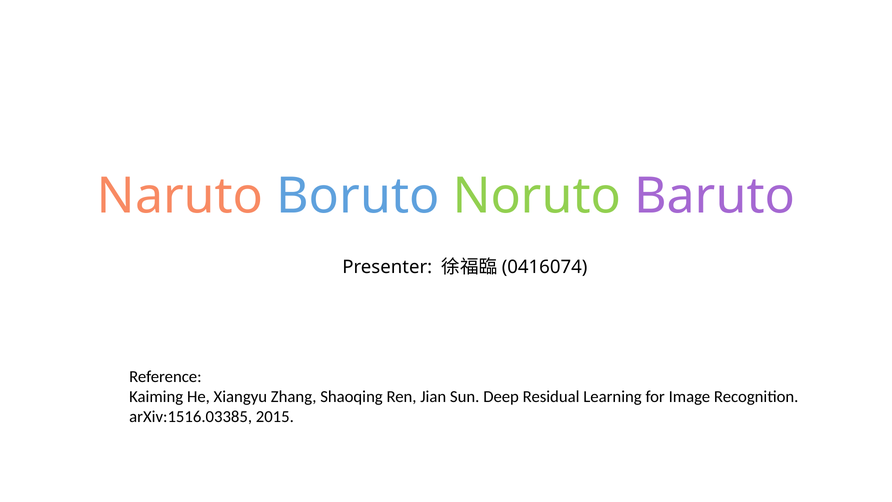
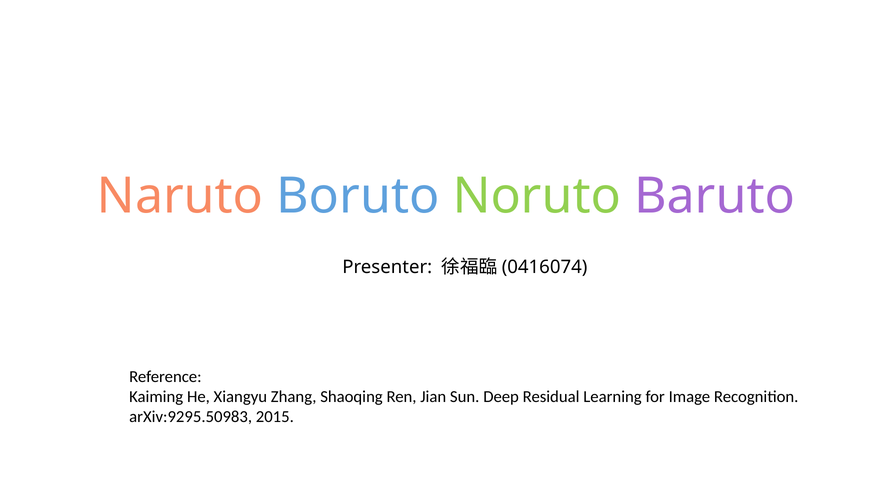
arXiv:1516.03385: arXiv:1516.03385 -> arXiv:9295.50983
